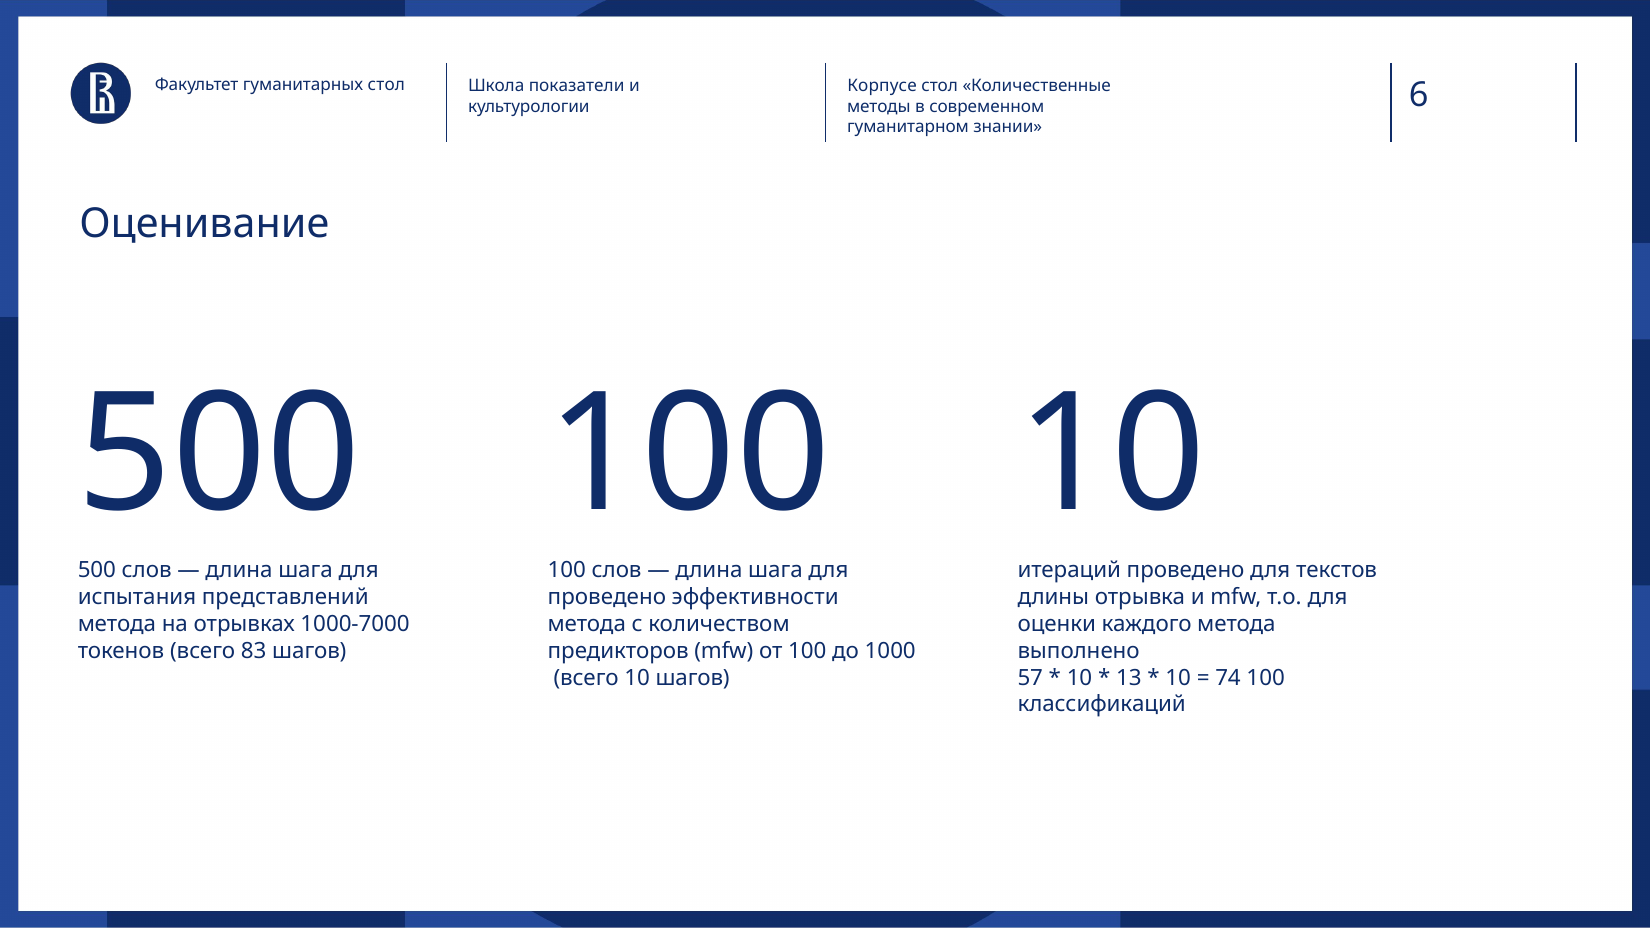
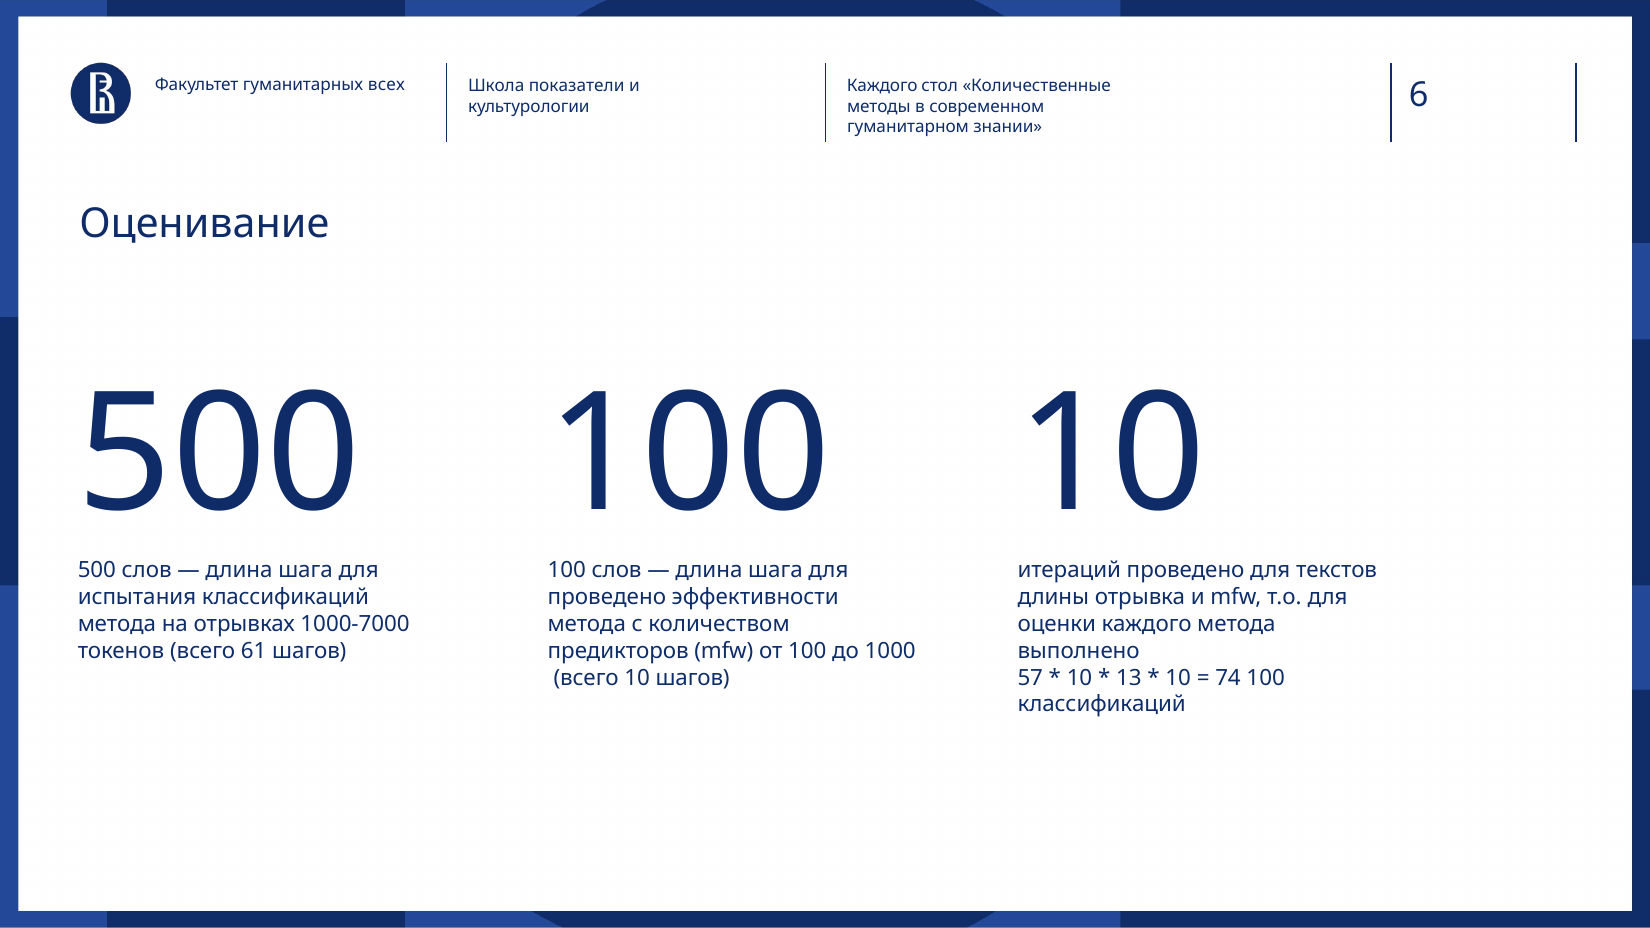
гуманитарных стол: стол -> всех
Корпусе at (882, 86): Корпусе -> Каждого
испытания представлений: представлений -> классификаций
83: 83 -> 61
